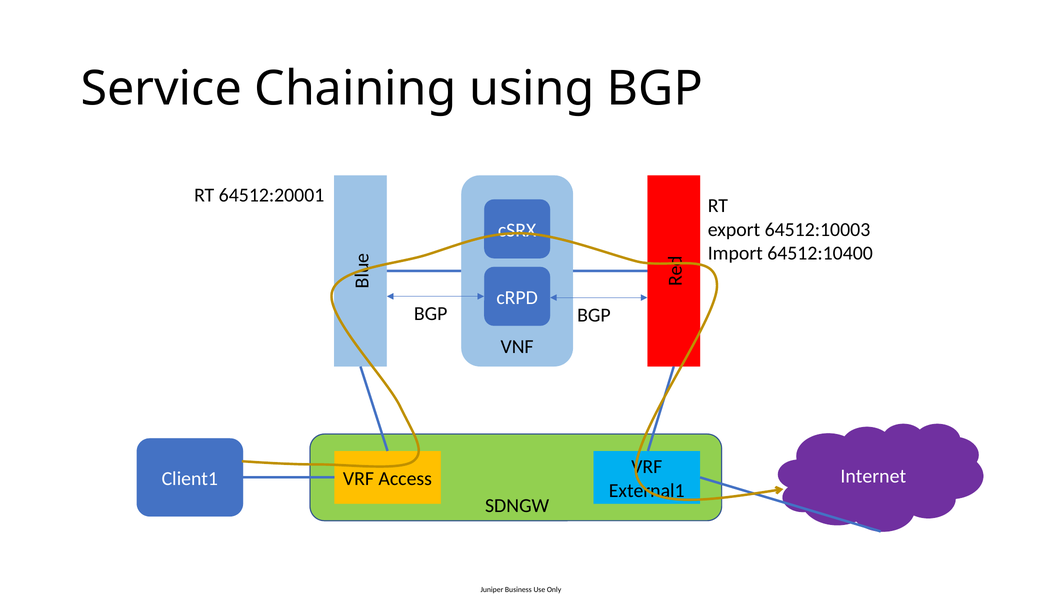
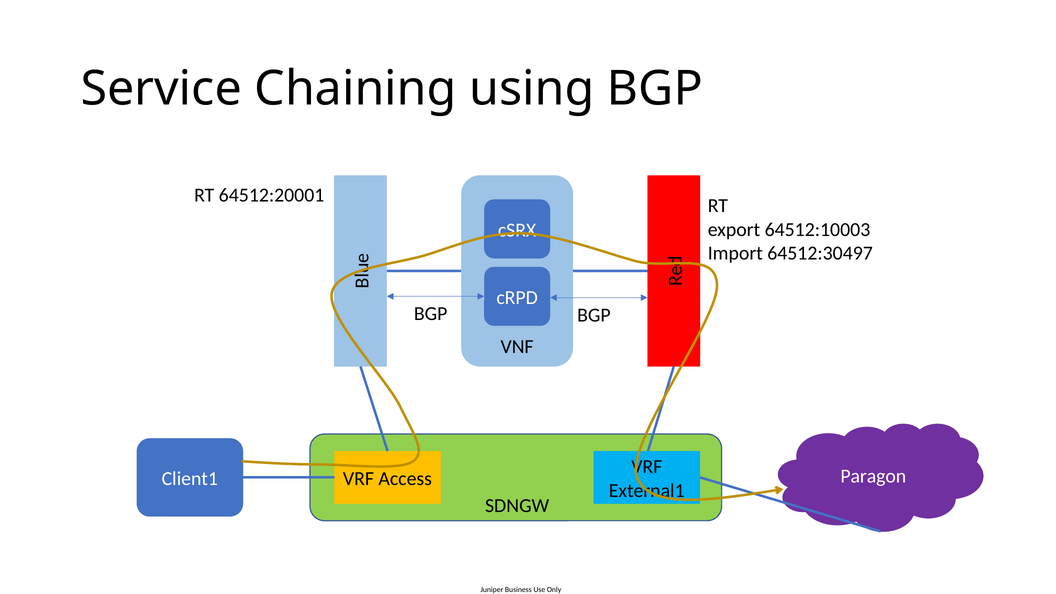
64512:10400: 64512:10400 -> 64512:30497
Internet: Internet -> Paragon
